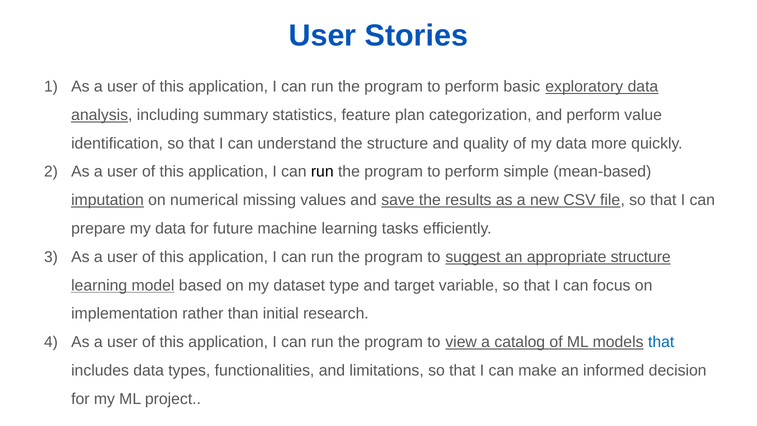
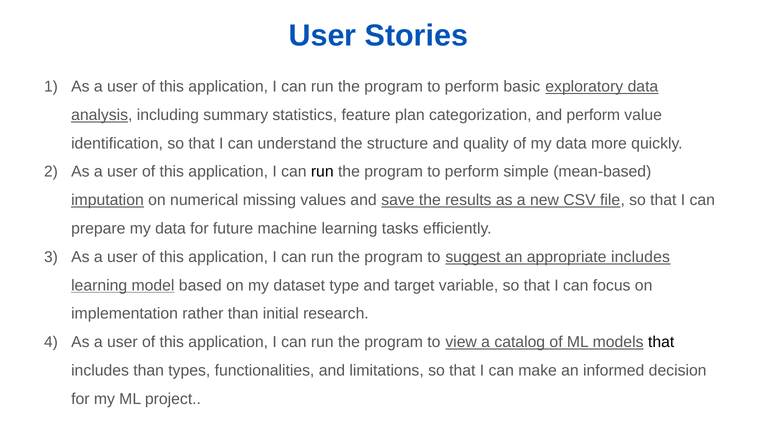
appropriate structure: structure -> includes
that at (661, 342) colour: blue -> black
includes data: data -> than
